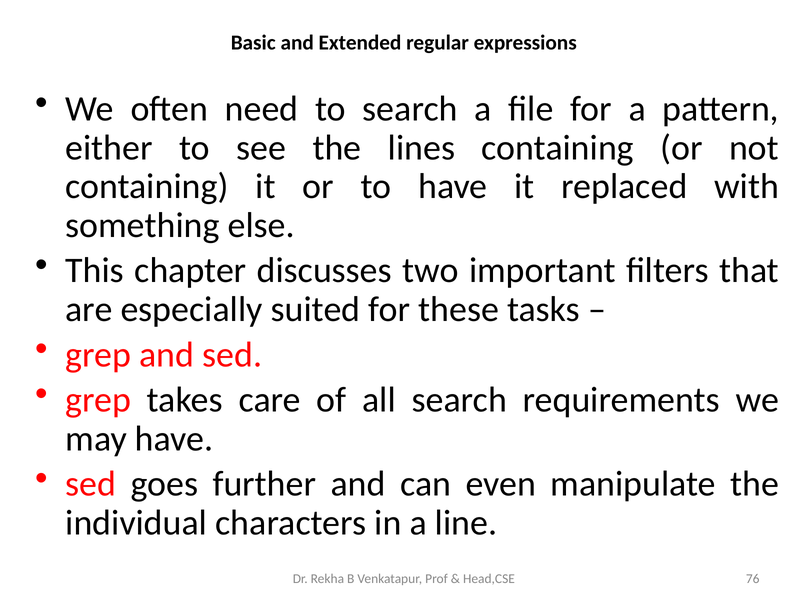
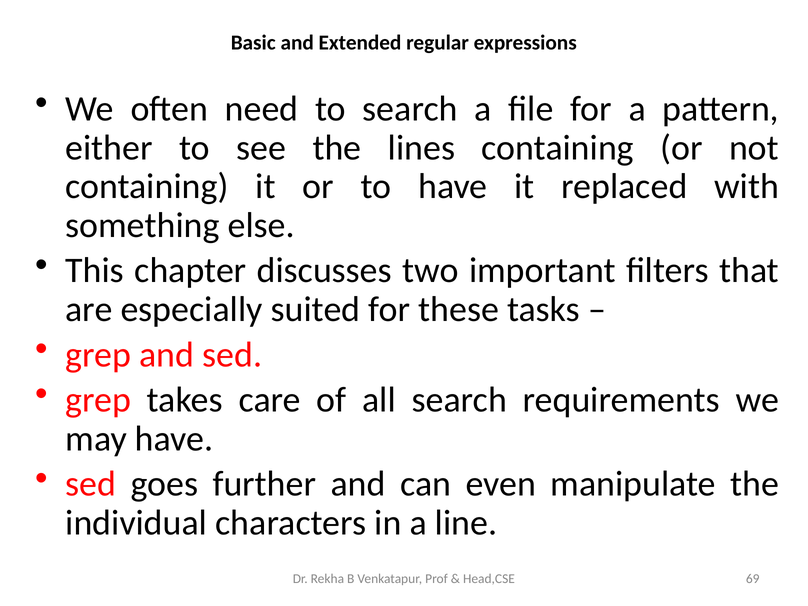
76: 76 -> 69
